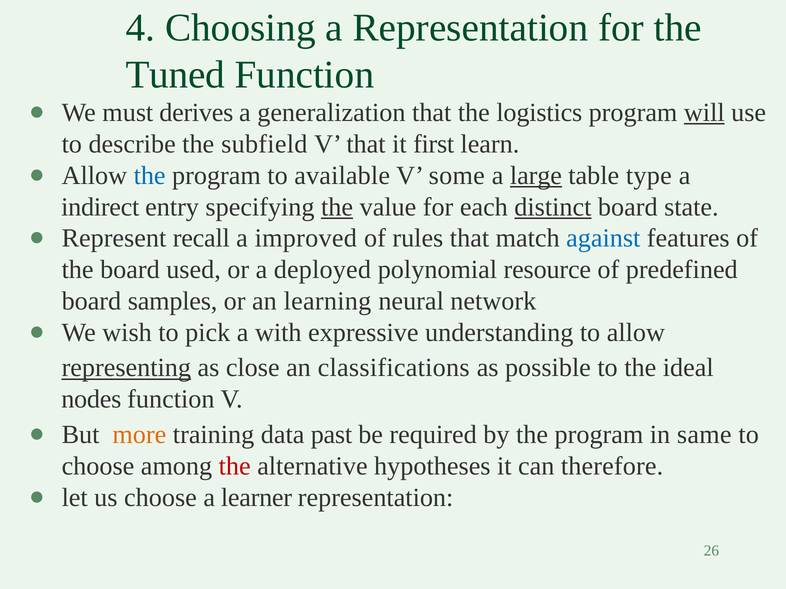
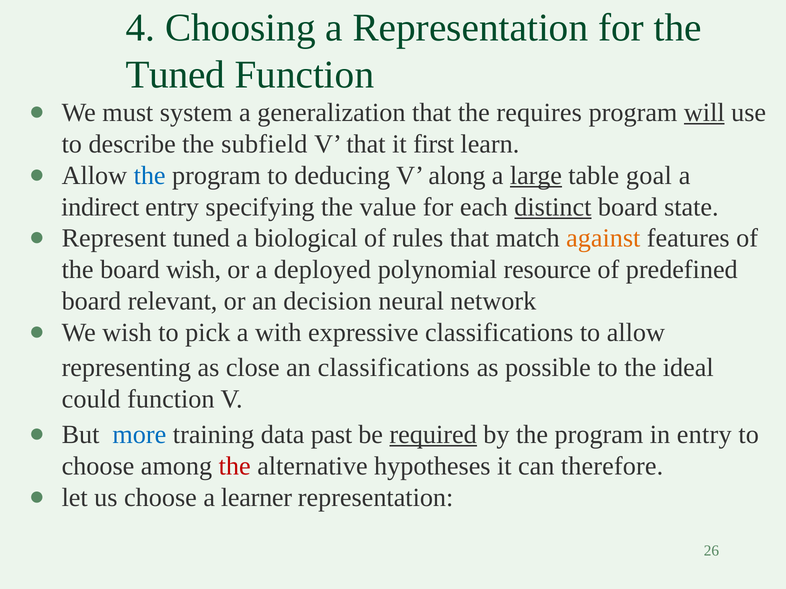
derives: derives -> system
logistics: logistics -> requires
available: available -> deducing
some: some -> along
type: type -> goal
the at (337, 207) underline: present -> none
Represent recall: recall -> tuned
improved: improved -> biological
against colour: blue -> orange
board used: used -> wish
samples: samples -> relevant
learning: learning -> decision
expressive understanding: understanding -> classifications
representing underline: present -> none
nodes: nodes -> could
more colour: orange -> blue
required underline: none -> present
in same: same -> entry
